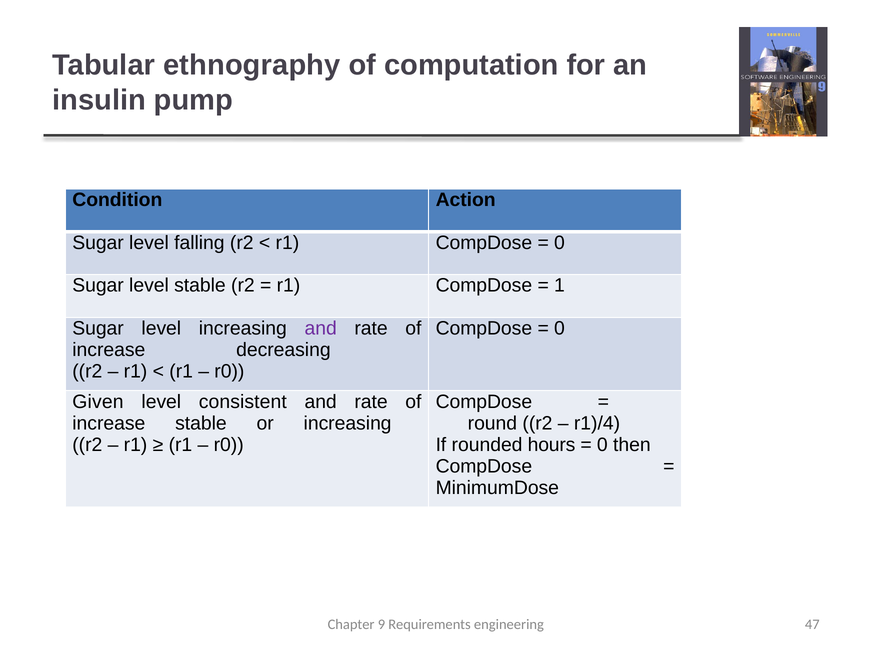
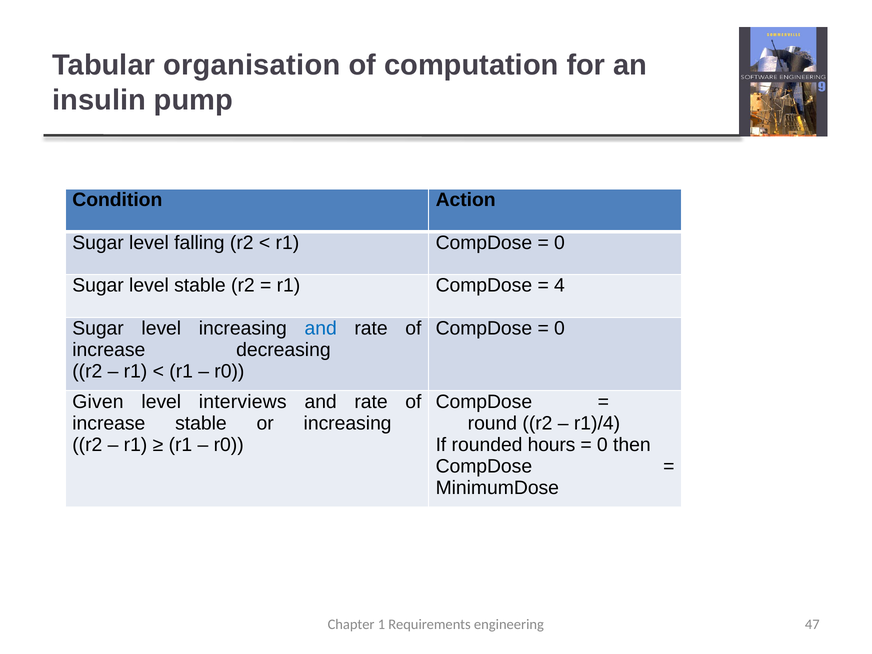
ethnography: ethnography -> organisation
1: 1 -> 4
and at (321, 328) colour: purple -> blue
consistent: consistent -> interviews
9: 9 -> 1
